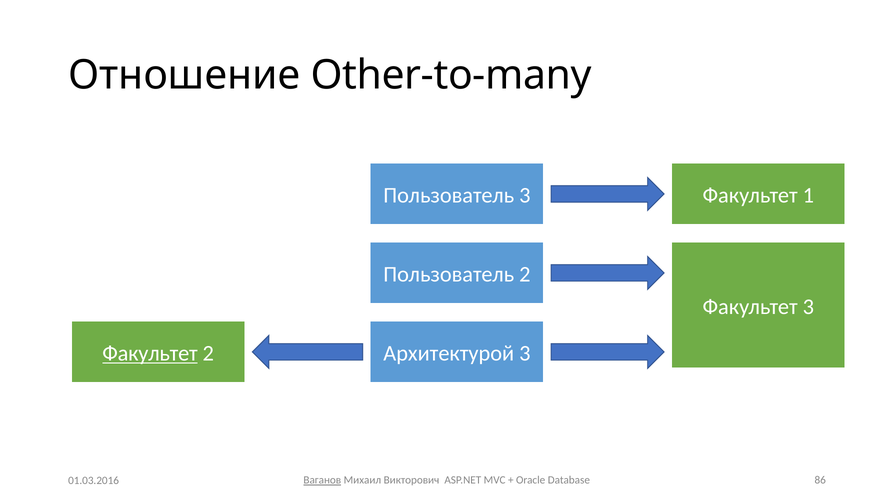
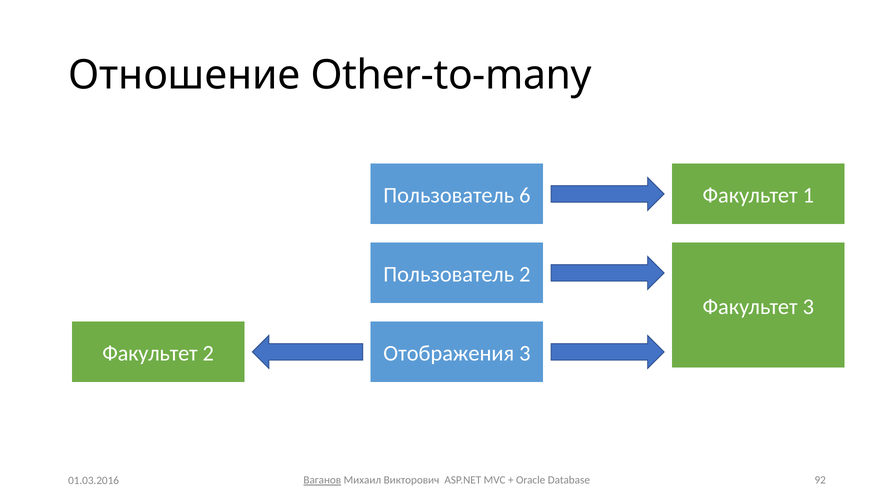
Пользователь 3: 3 -> 6
Факультет at (150, 353) underline: present -> none
Архитектурой: Архитектурой -> Отображения
86: 86 -> 92
